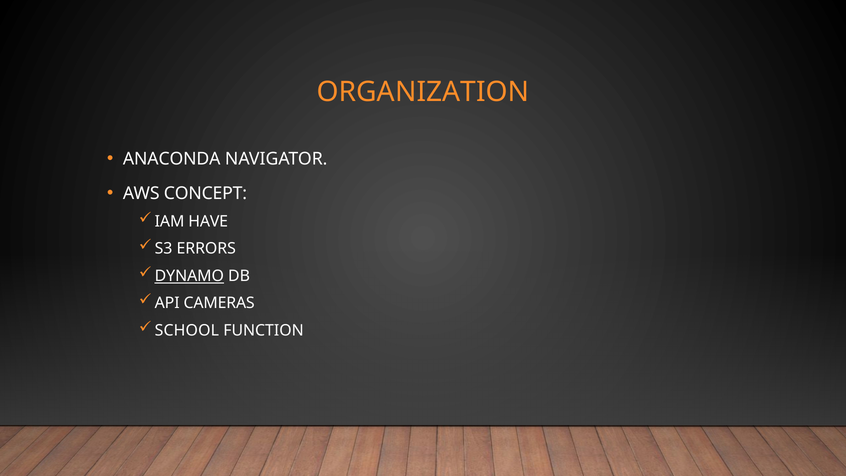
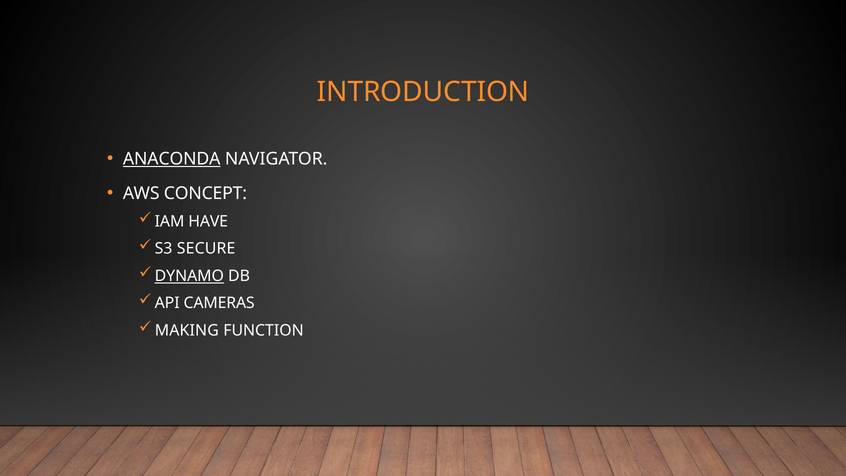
ORGANIZATION: ORGANIZATION -> INTRODUCTION
ANACONDA underline: none -> present
ERRORS: ERRORS -> SECURE
SCHOOL: SCHOOL -> MAKING
